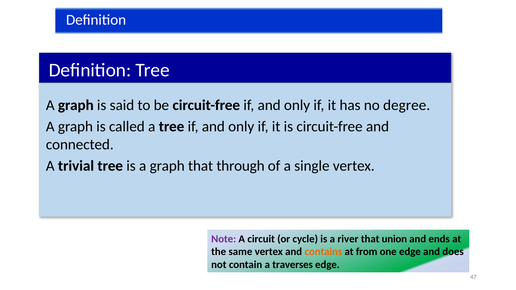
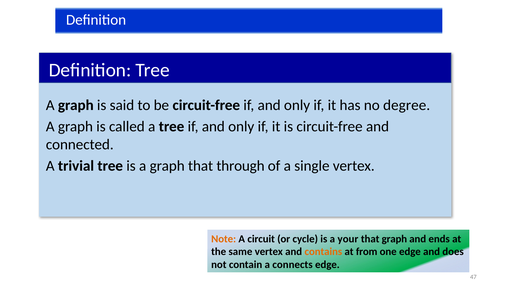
Note colour: purple -> orange
river: river -> your
that union: union -> graph
traverses: traverses -> connects
